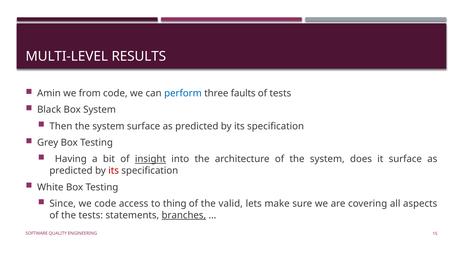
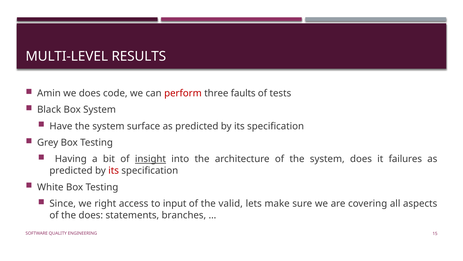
we from: from -> does
perform colour: blue -> red
Then: Then -> Have
it surface: surface -> failures
we code: code -> right
thing: thing -> input
the tests: tests -> does
branches underline: present -> none
